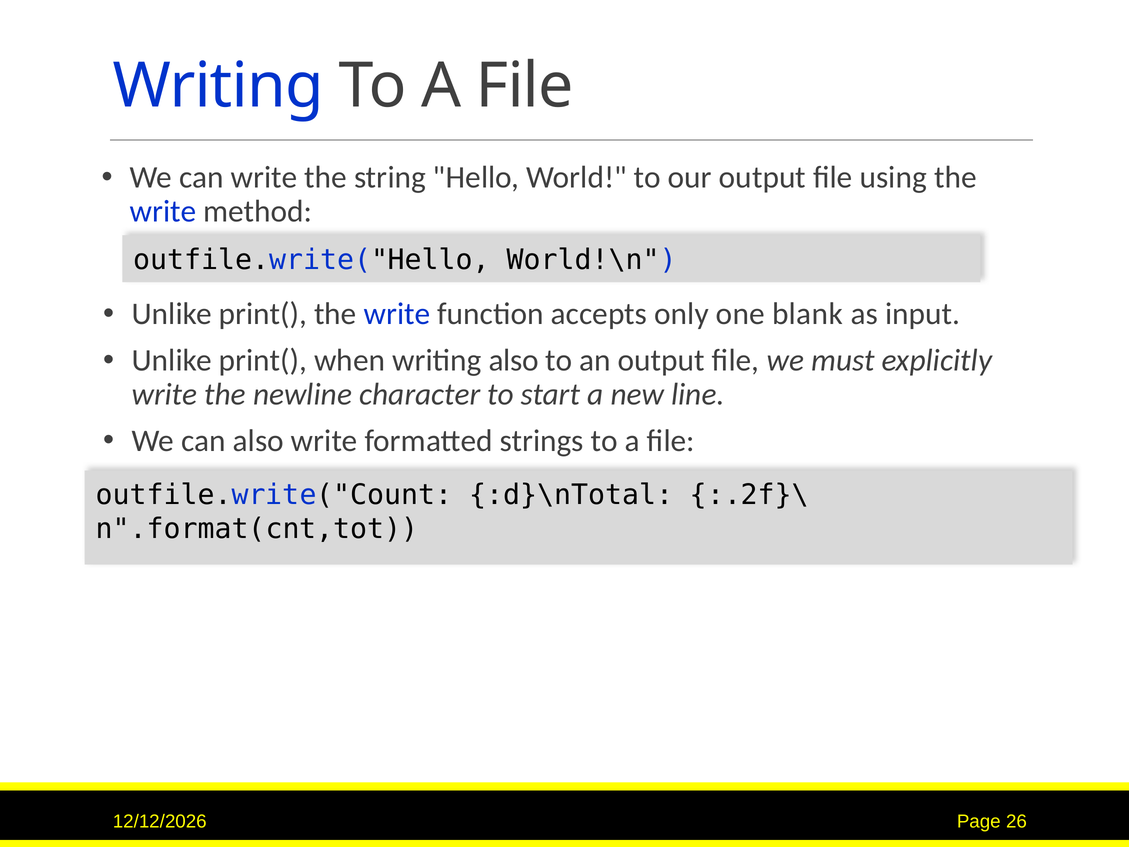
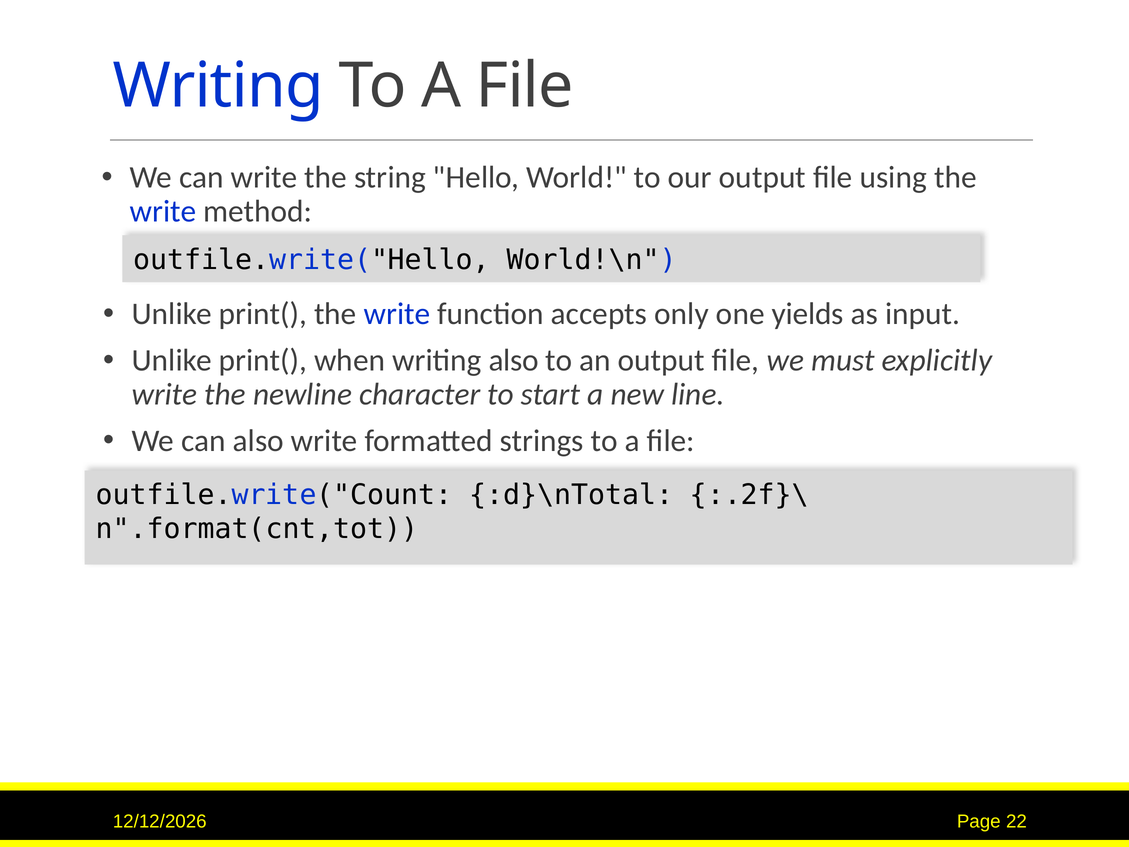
blank: blank -> yields
26: 26 -> 22
